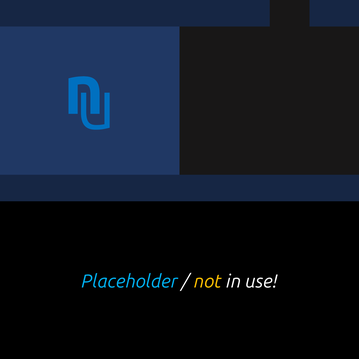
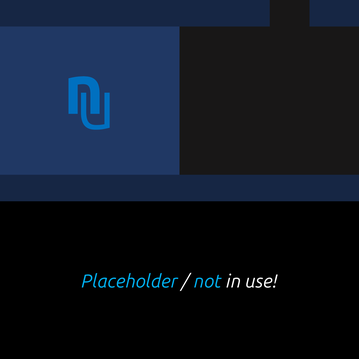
not colour: yellow -> light blue
